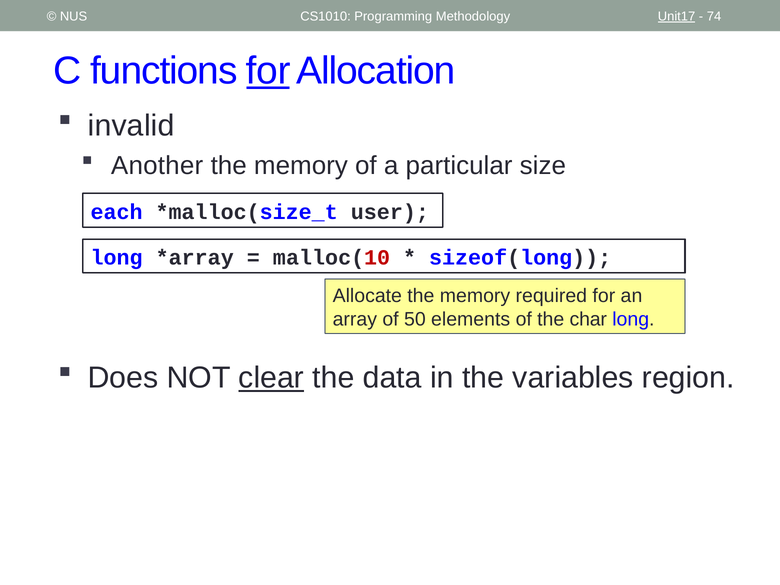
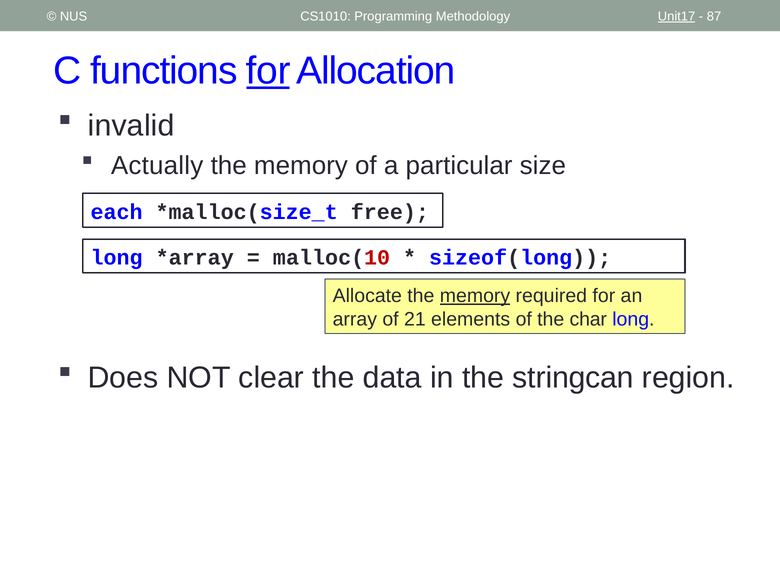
74: 74 -> 87
Another: Another -> Actually
user: user -> free
memory at (475, 296) underline: none -> present
50: 50 -> 21
clear underline: present -> none
variables: variables -> stringcan
